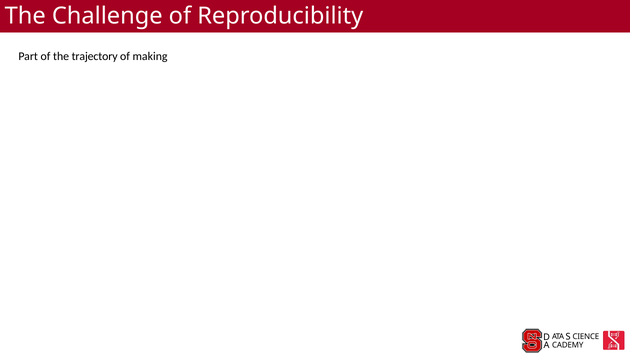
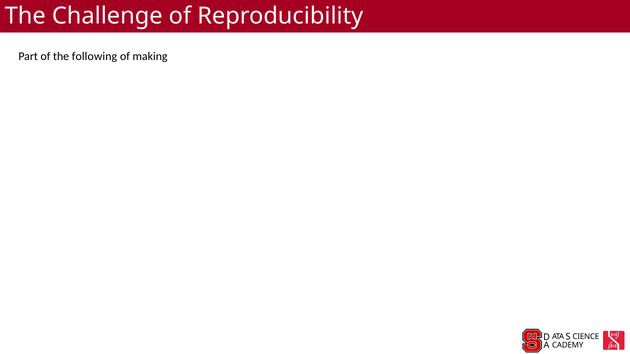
trajectory: trajectory -> following
